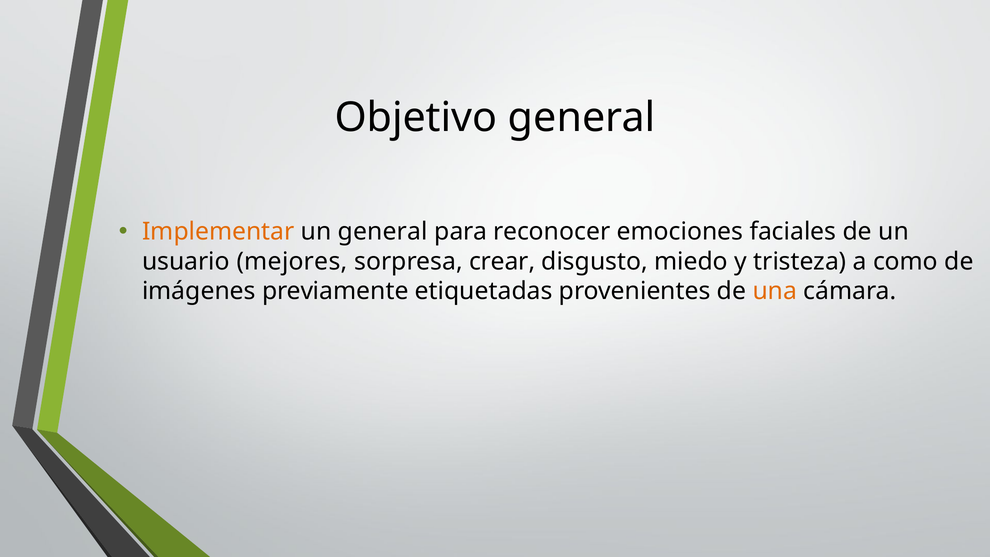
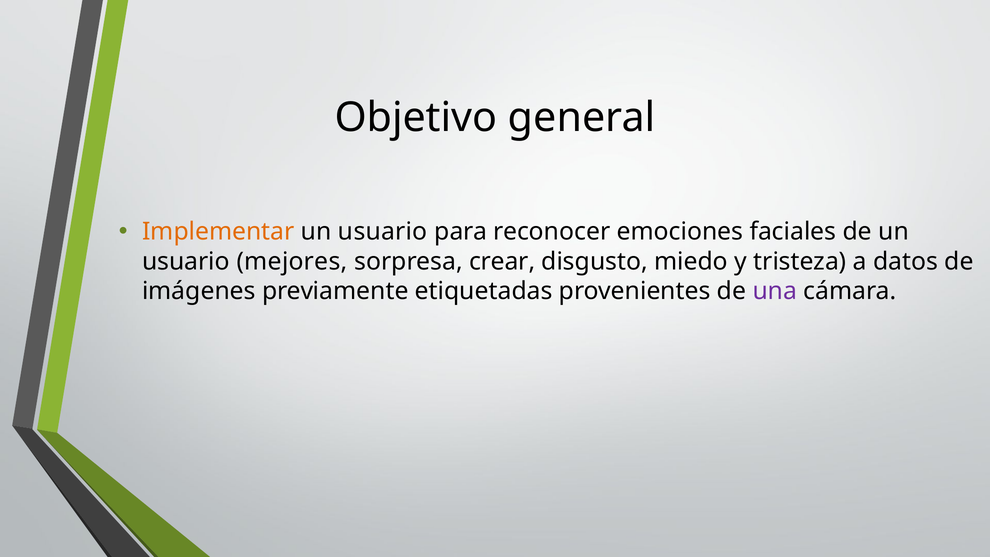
general at (383, 232): general -> usuario
como: como -> datos
una colour: orange -> purple
